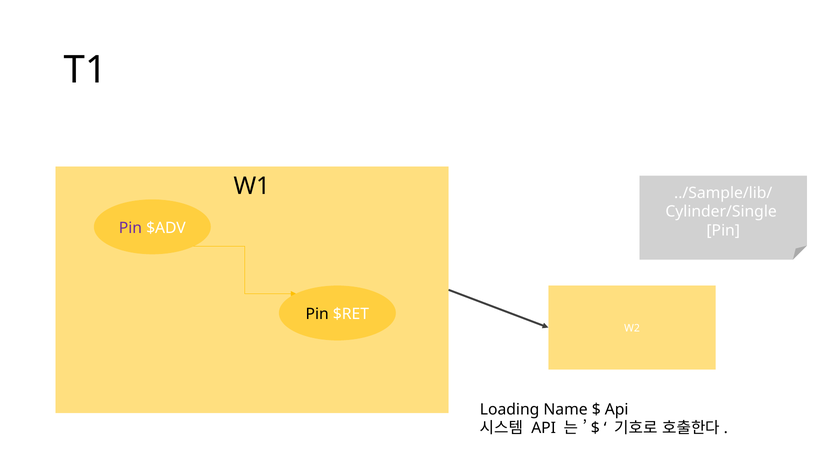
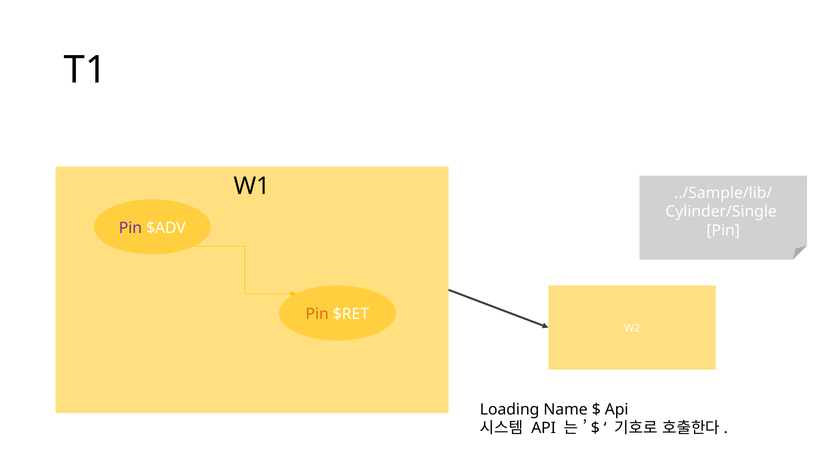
Pin at (317, 314) colour: black -> orange
